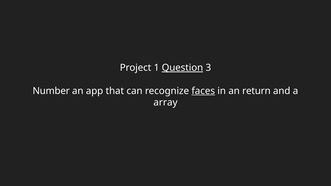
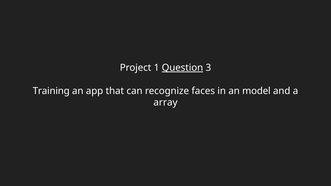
Number: Number -> Training
faces underline: present -> none
return: return -> model
